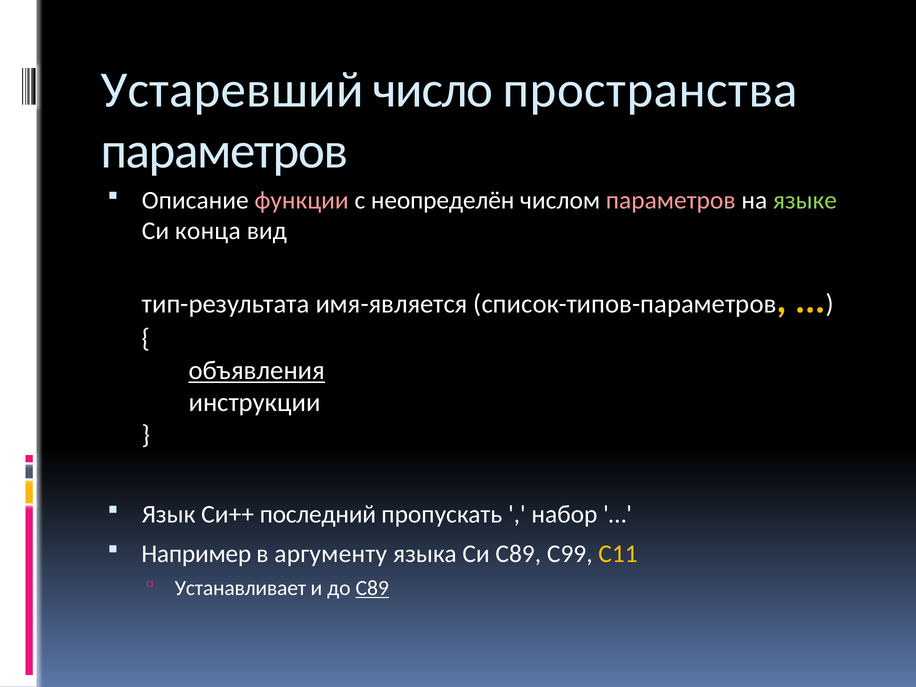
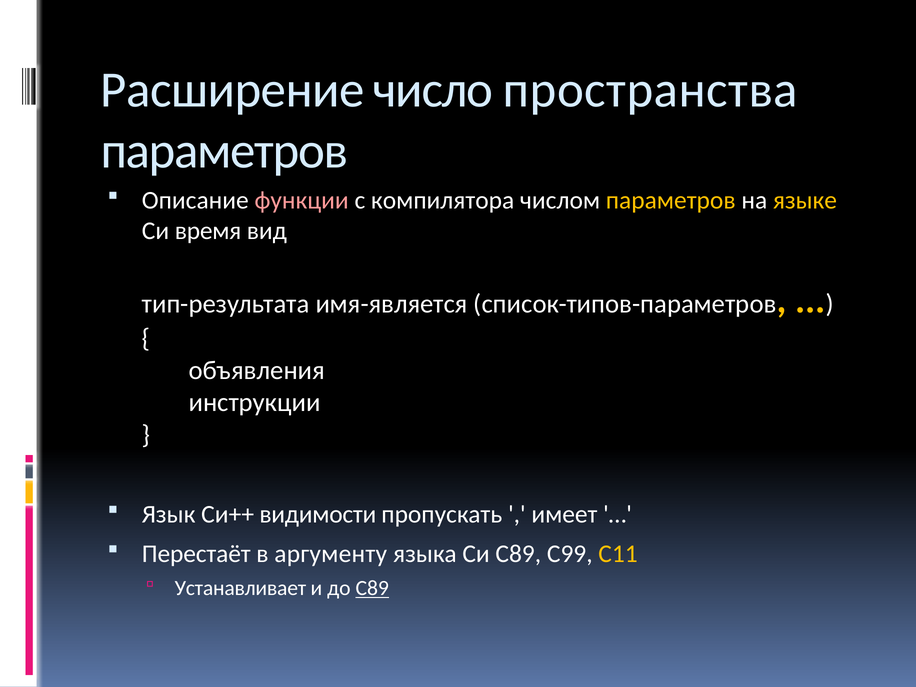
Устаревший: Устаревший -> Расширение
неопределён: неопределён -> компилятора
параметров at (671, 200) colour: pink -> yellow
языке colour: light green -> yellow
конца: конца -> время
объявления underline: present -> none
последний: последний -> видимости
набор: набор -> имеет
Например: Например -> Перестаёт
